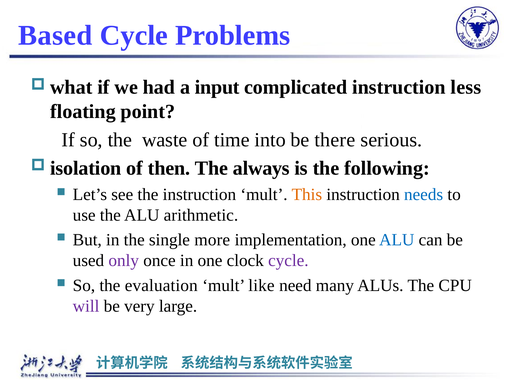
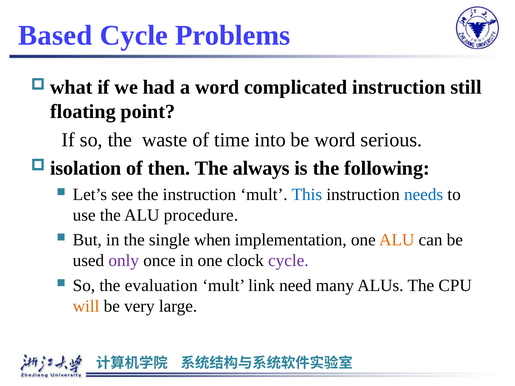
a input: input -> word
less: less -> still
be there: there -> word
This colour: orange -> blue
arithmetic: arithmetic -> procedure
more: more -> when
ALU at (397, 240) colour: blue -> orange
like: like -> link
will colour: purple -> orange
